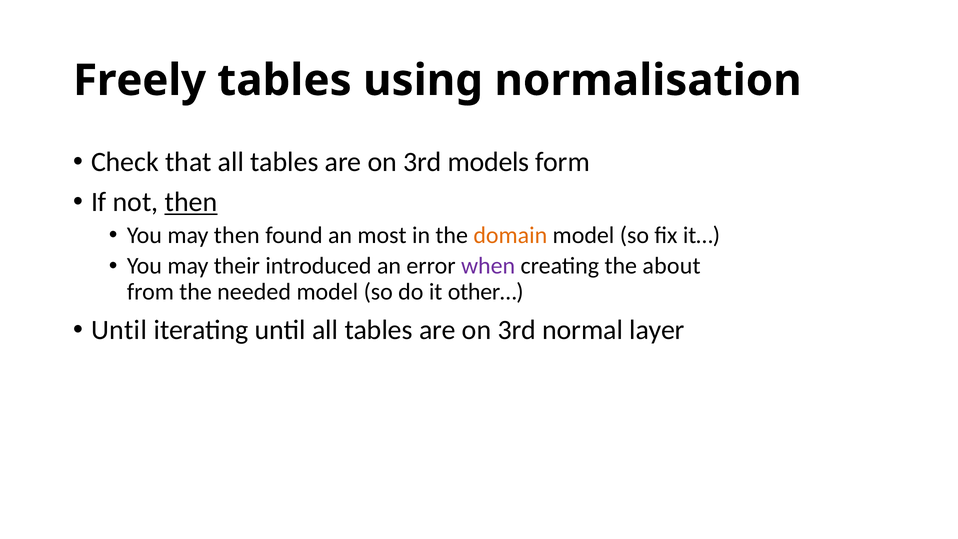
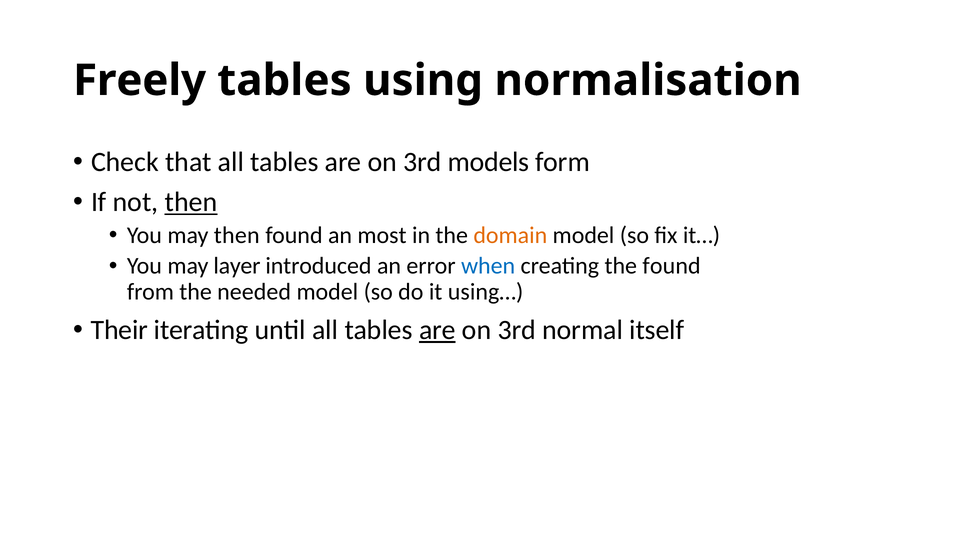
their: their -> layer
when colour: purple -> blue
the about: about -> found
other…: other… -> using…
Until at (119, 330): Until -> Their
are at (437, 330) underline: none -> present
layer: layer -> itself
